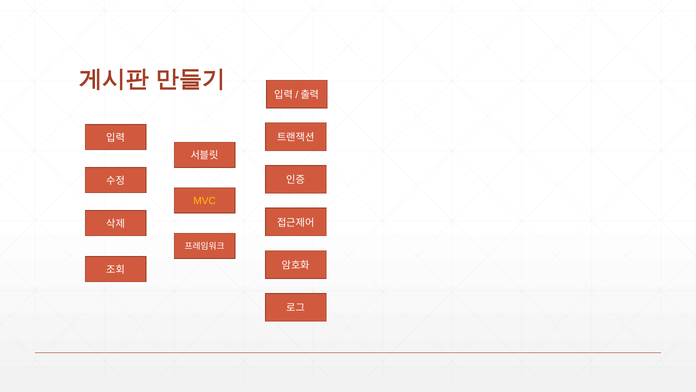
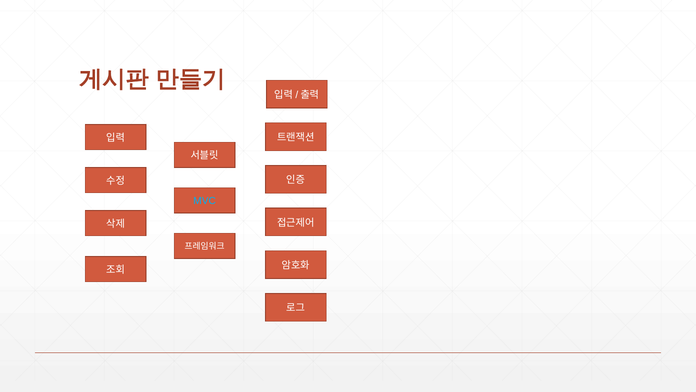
MVC colour: yellow -> light blue
